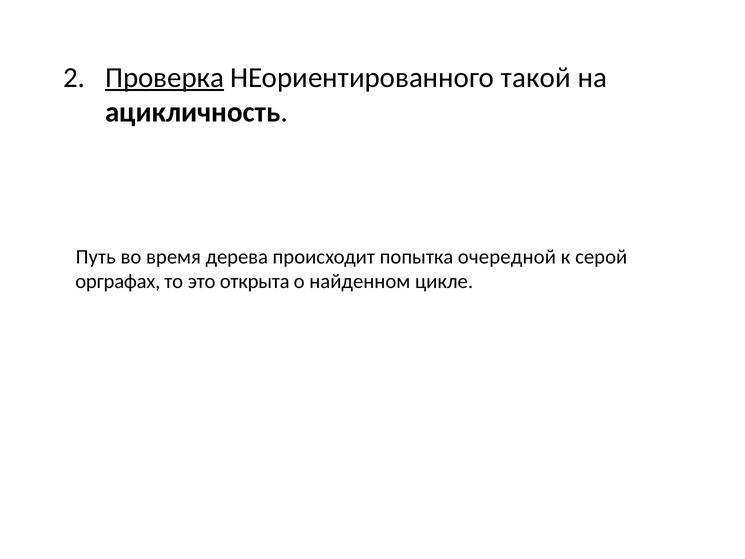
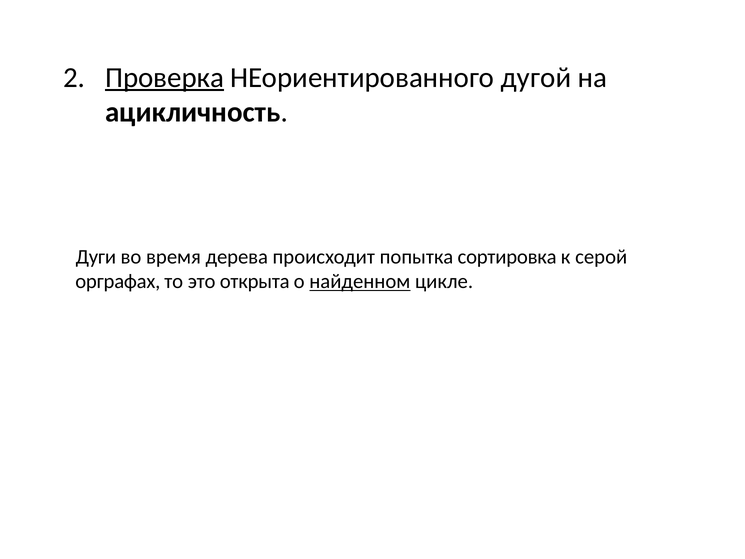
такой: такой -> дугой
Путь: Путь -> Дуги
очередной: очередной -> сортировка
найденном underline: none -> present
